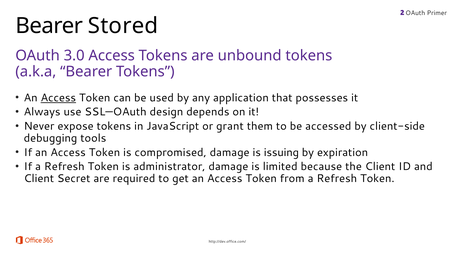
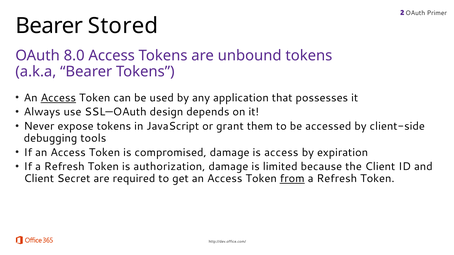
3.0: 3.0 -> 8.0
is issuing: issuing -> access
administrator: administrator -> authorization
from underline: none -> present
